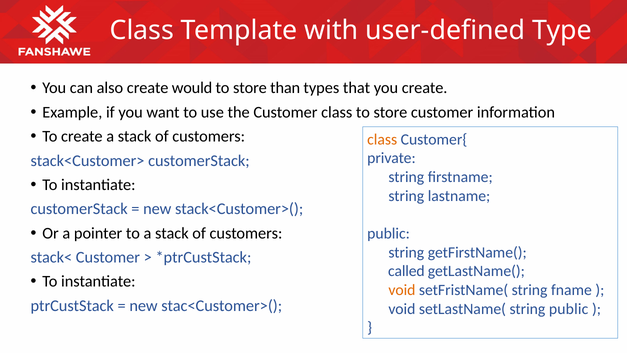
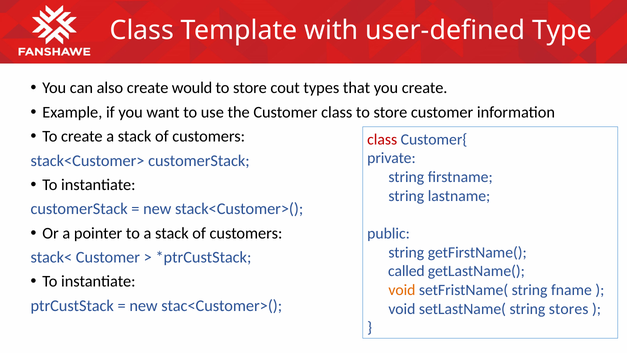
than: than -> cout
class at (382, 139) colour: orange -> red
string public: public -> stores
